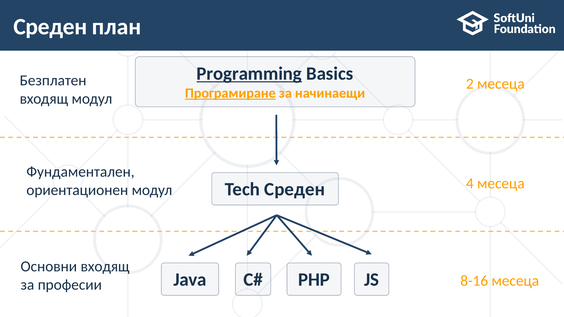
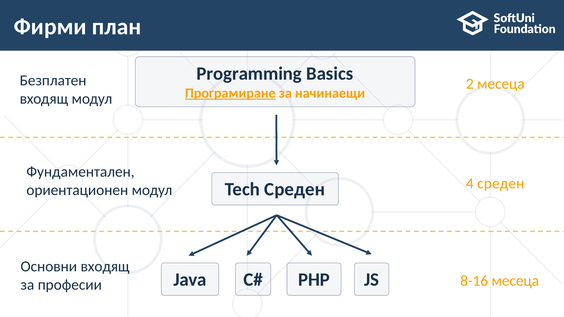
Среден at (50, 27): Среден -> Фирми
Programming underline: present -> none
4 месецa: месецa -> среден
